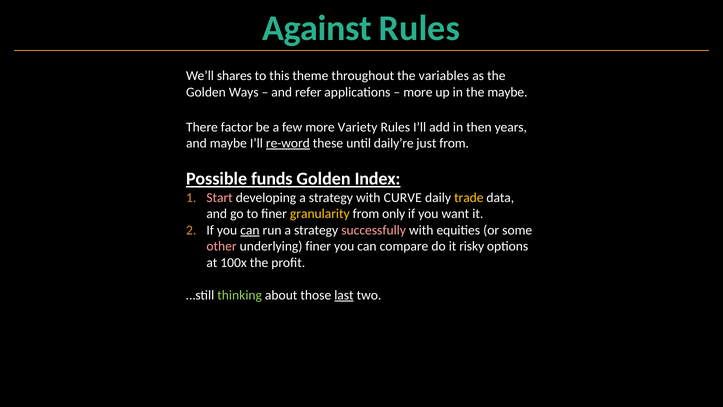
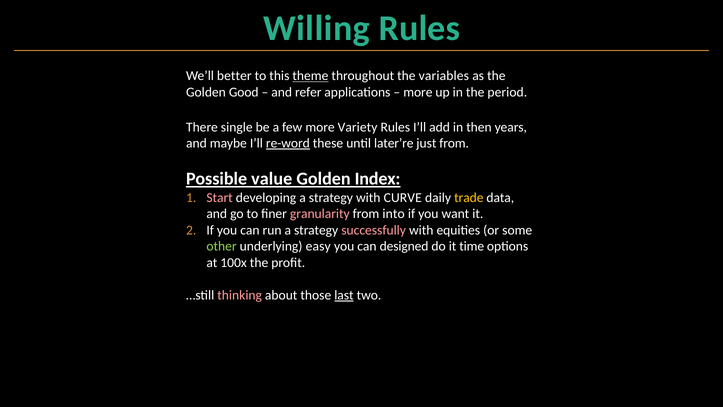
Against: Against -> Willing
shares: shares -> better
theme underline: none -> present
Ways: Ways -> Good
the maybe: maybe -> period
factor: factor -> single
daily’re: daily’re -> later’re
funds: funds -> value
granularity colour: yellow -> pink
only: only -> into
can at (250, 230) underline: present -> none
other colour: pink -> light green
underlying finer: finer -> easy
compare: compare -> designed
risky: risky -> time
thinking colour: light green -> pink
